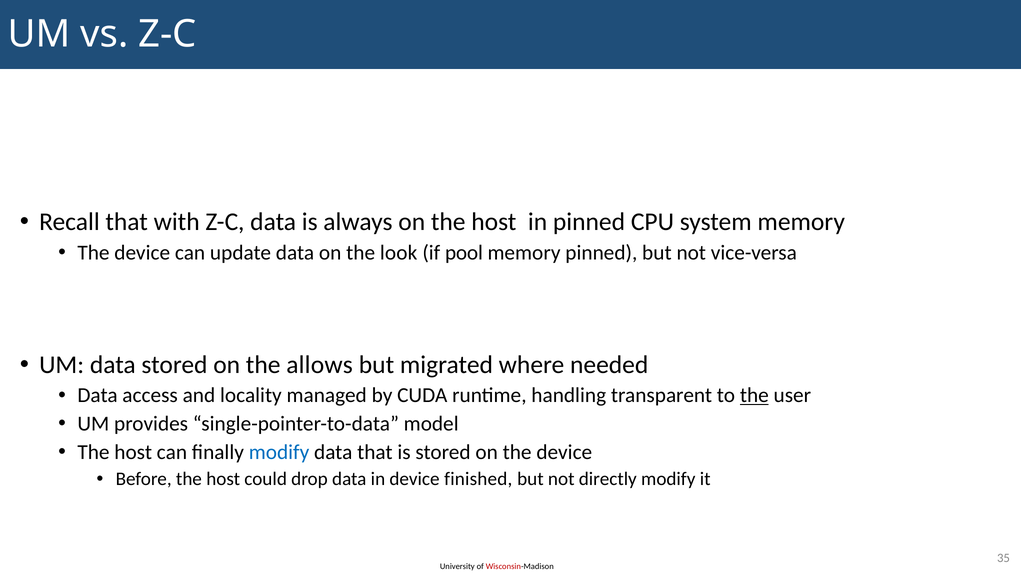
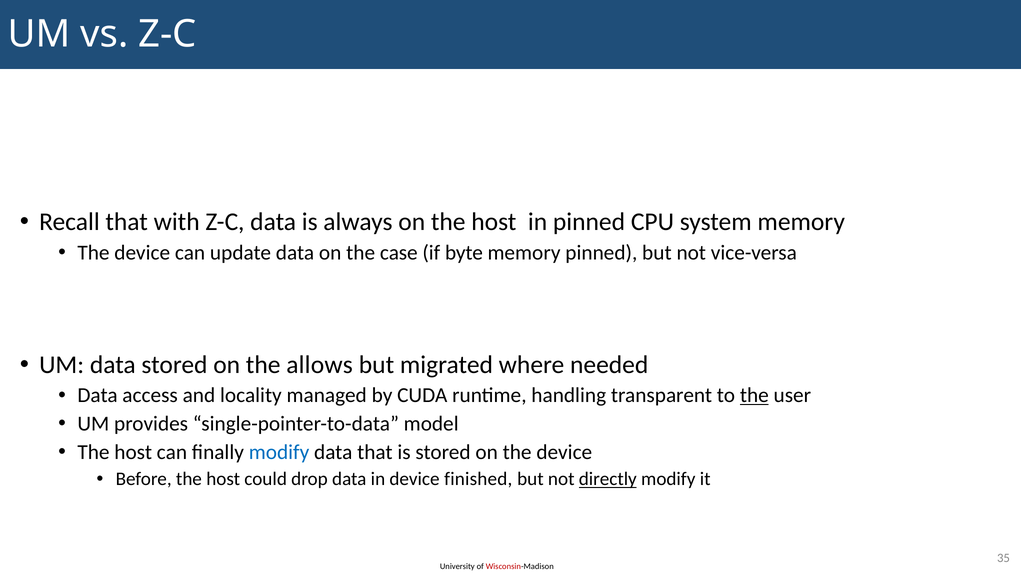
look: look -> case
pool: pool -> byte
directly underline: none -> present
